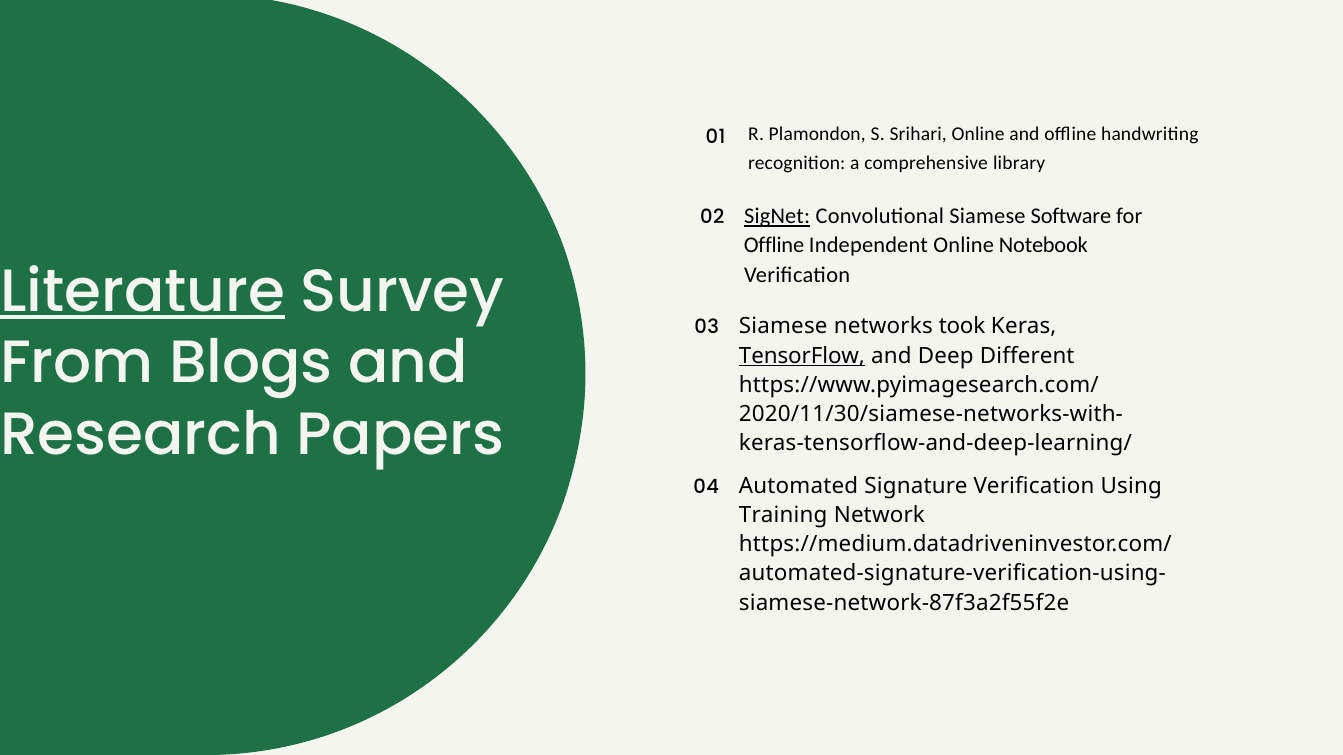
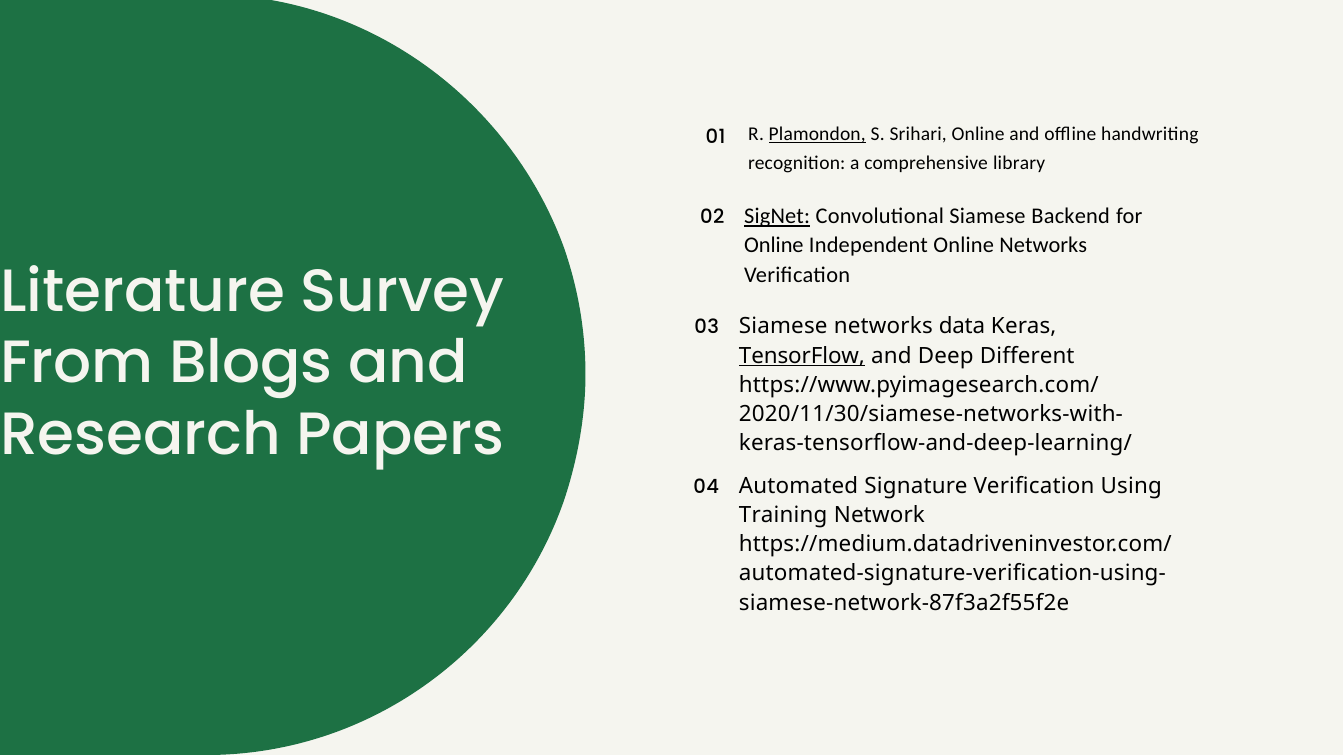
Plamondon underline: none -> present
Software: Software -> Backend
Offline at (774, 246): Offline -> Online
Online Notebook: Notebook -> Networks
Literature underline: present -> none
took: took -> data
